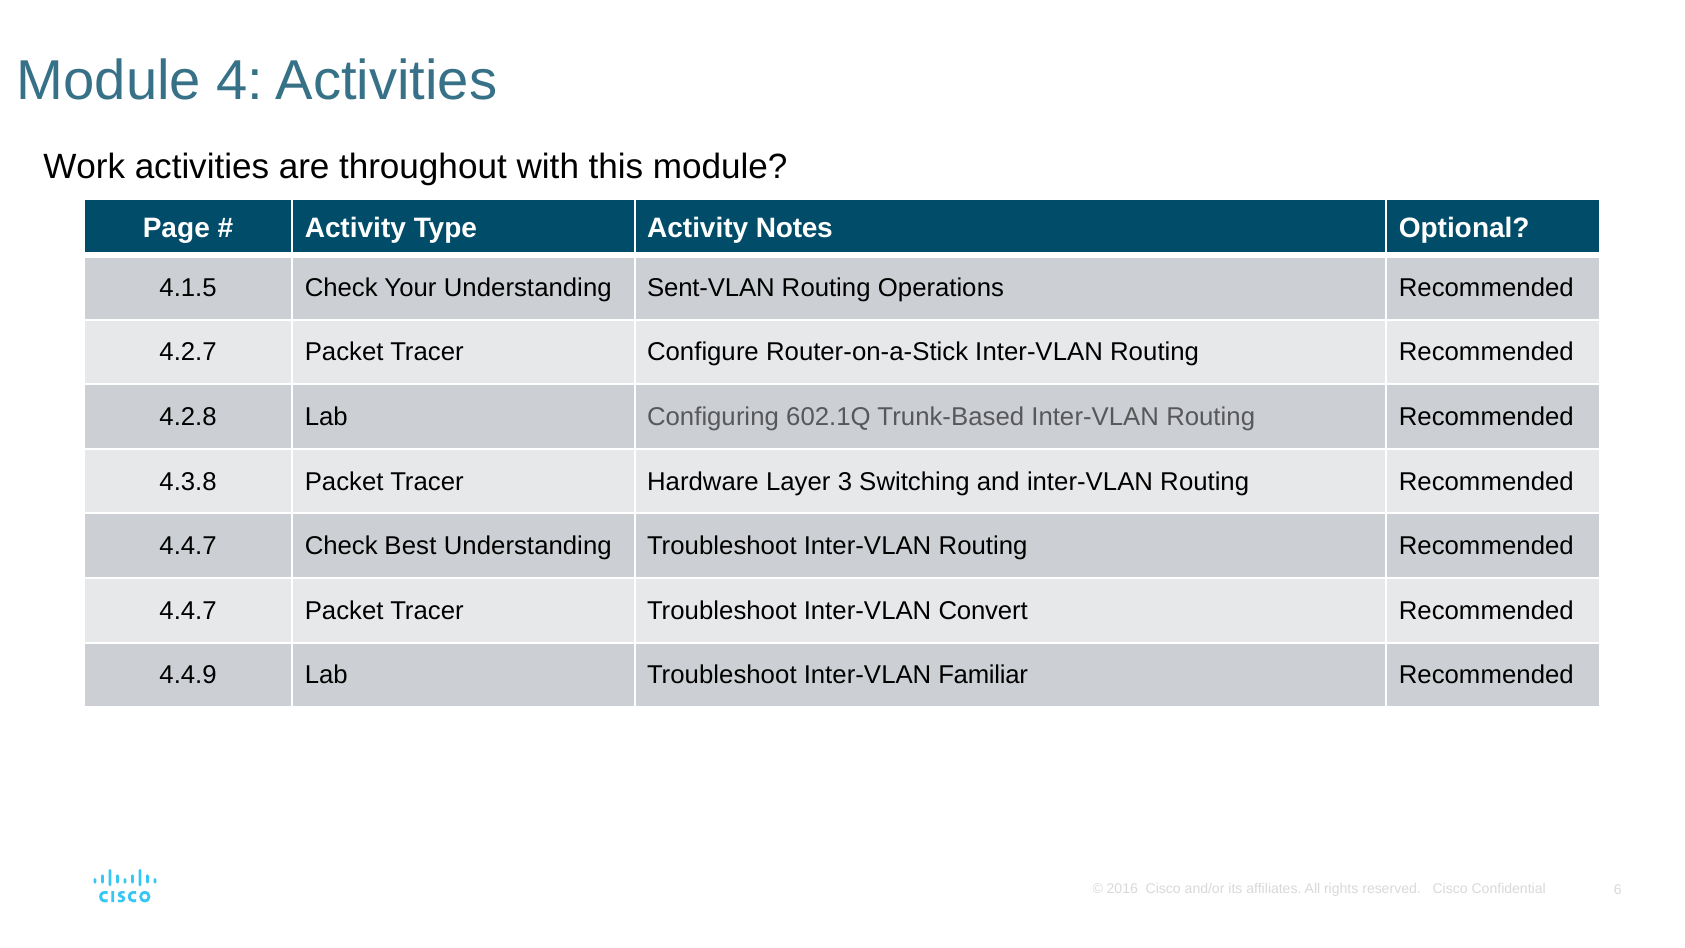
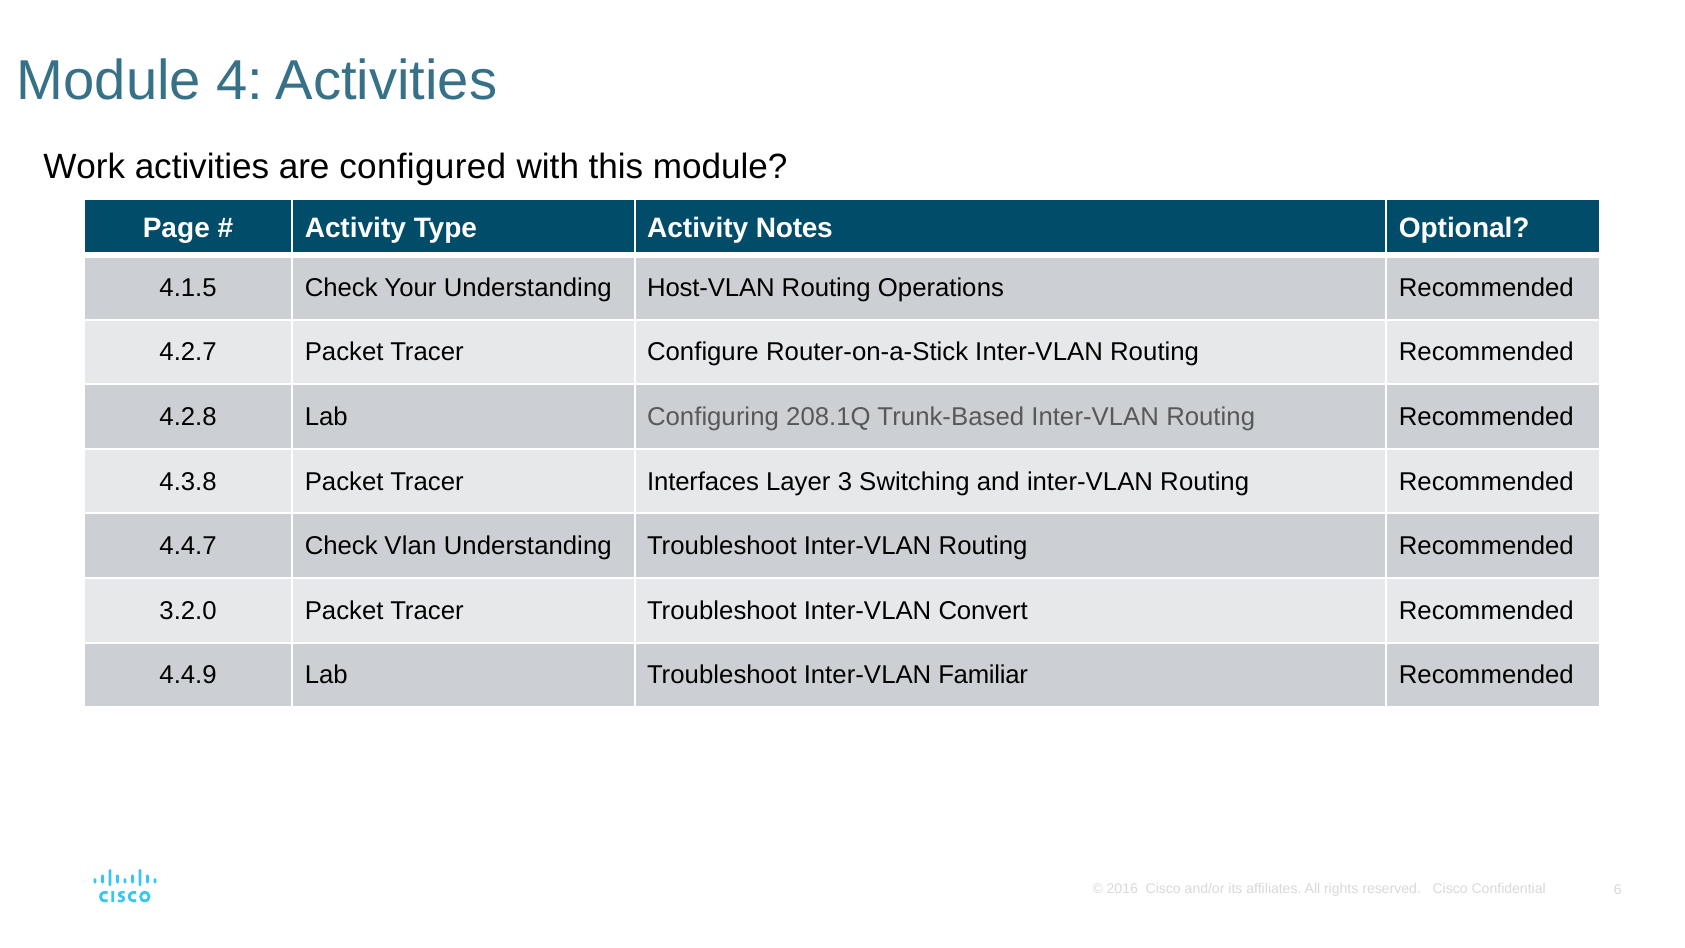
throughout: throughout -> configured
Sent-VLAN: Sent-VLAN -> Host-VLAN
602.1Q: 602.1Q -> 208.1Q
Hardware: Hardware -> Interfaces
Best: Best -> Vlan
4.4.7 at (188, 611): 4.4.7 -> 3.2.0
